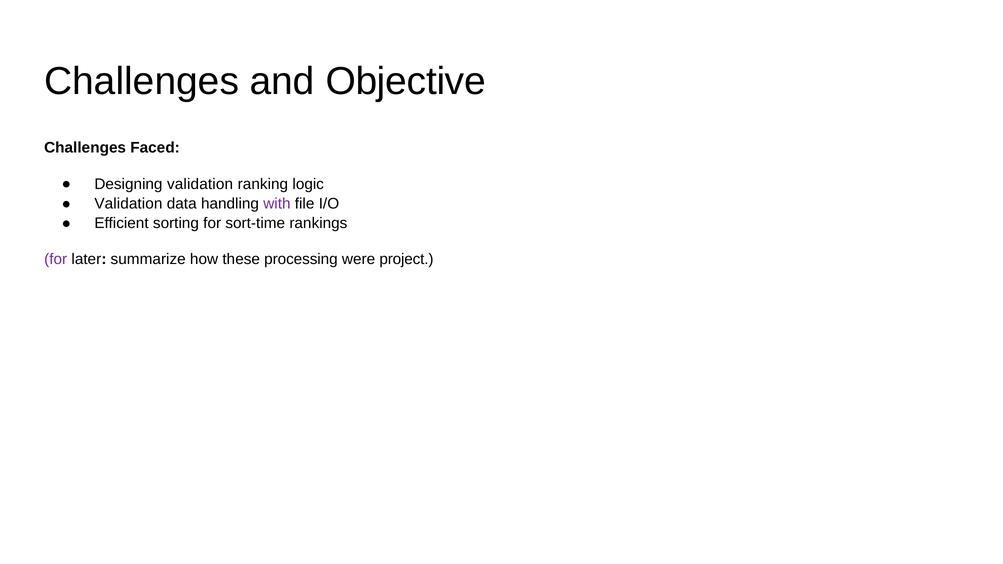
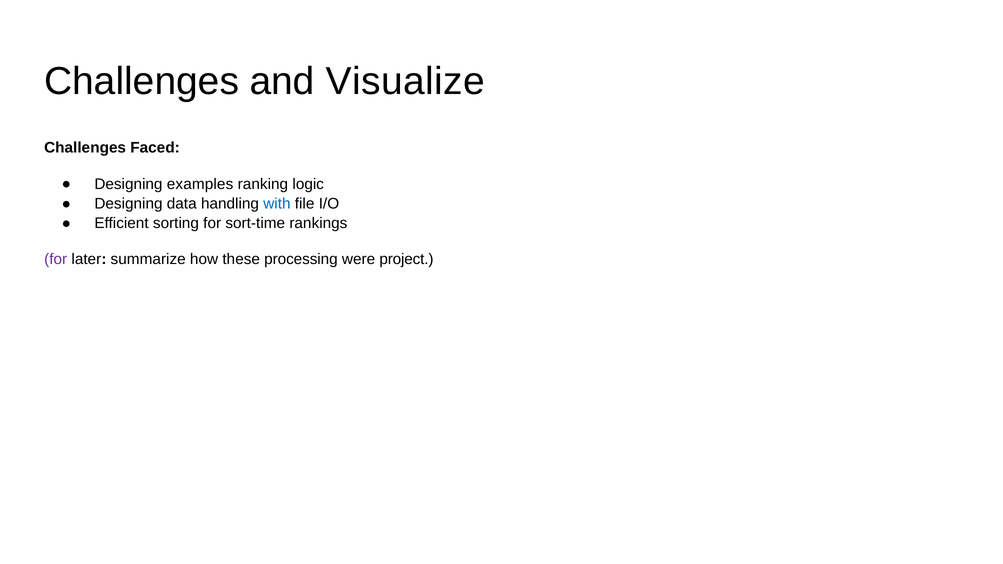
Objective: Objective -> Visualize
Designing validation: validation -> examples
Validation at (128, 204): Validation -> Designing
with colour: purple -> blue
